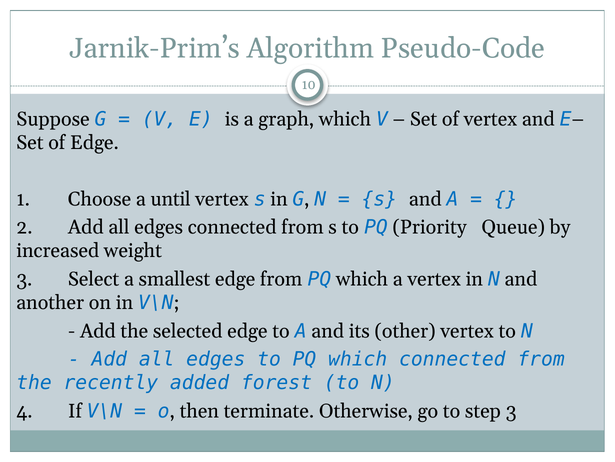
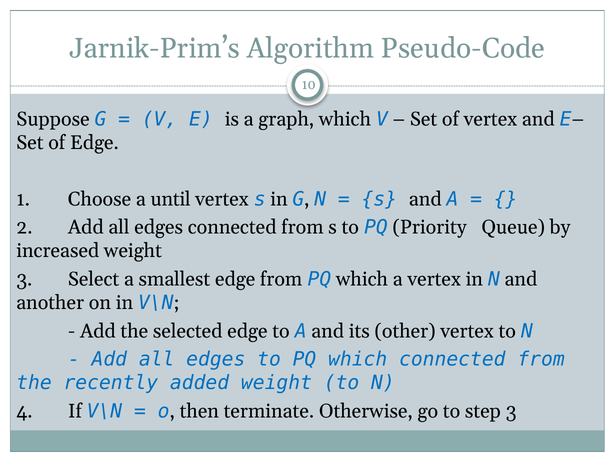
added forest: forest -> weight
